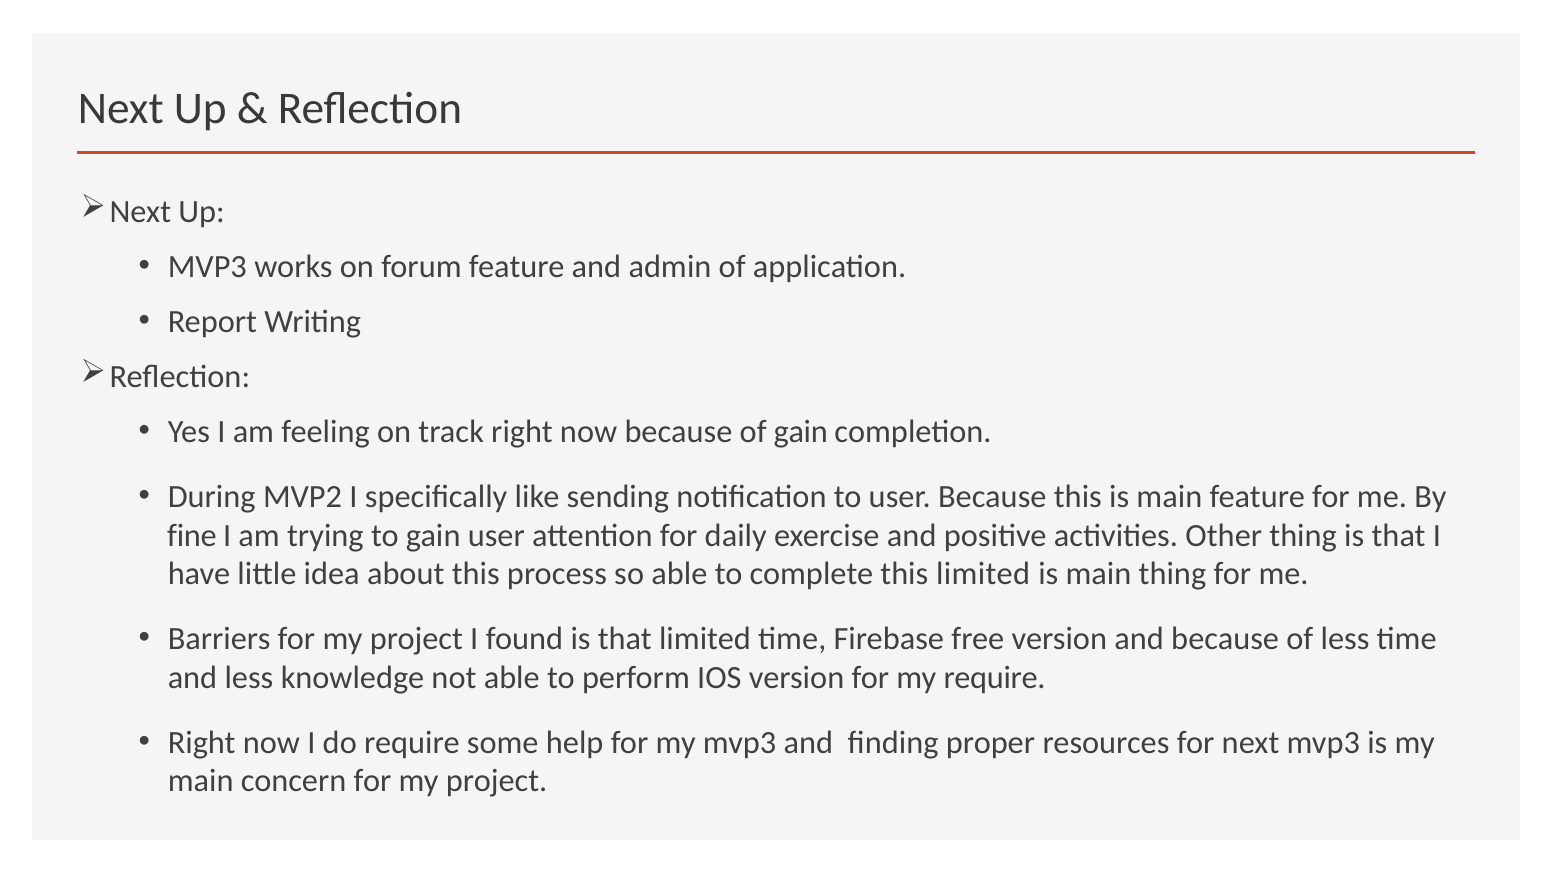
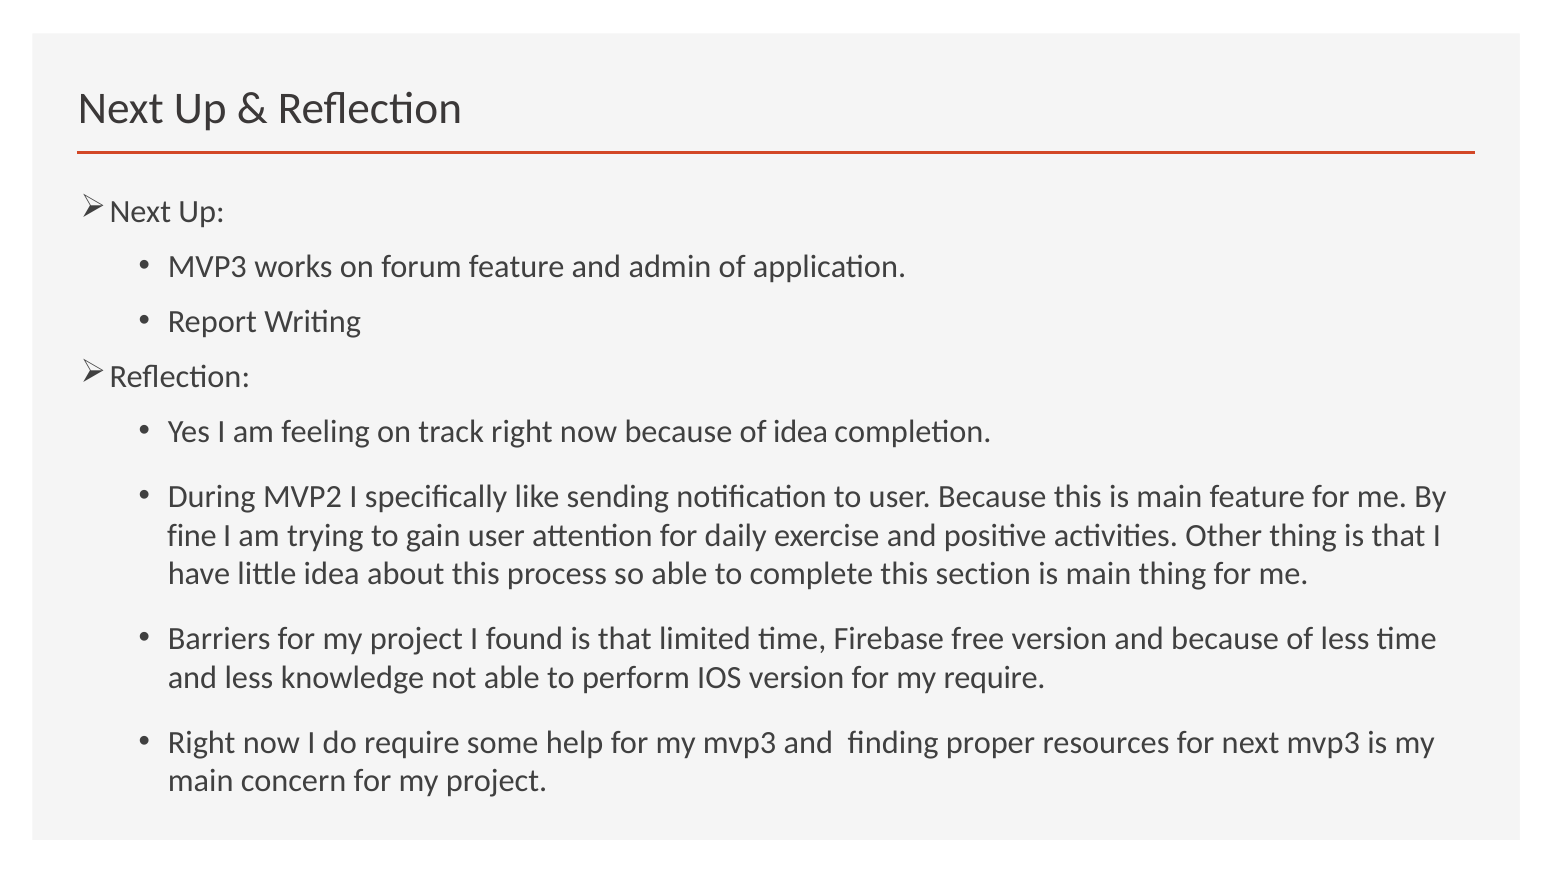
of gain: gain -> idea
this limited: limited -> section
